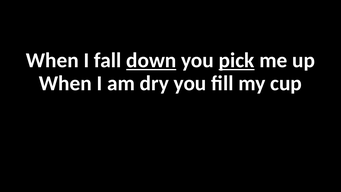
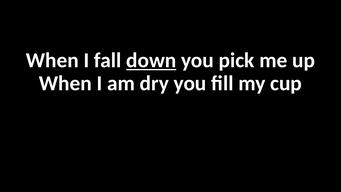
pick underline: present -> none
